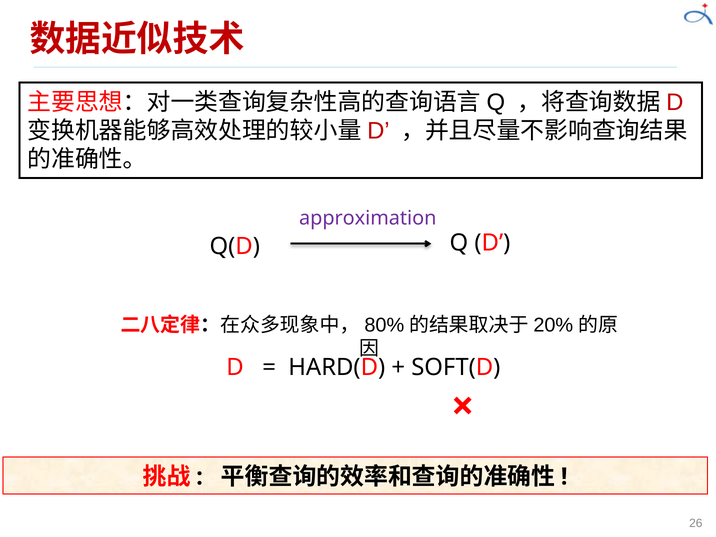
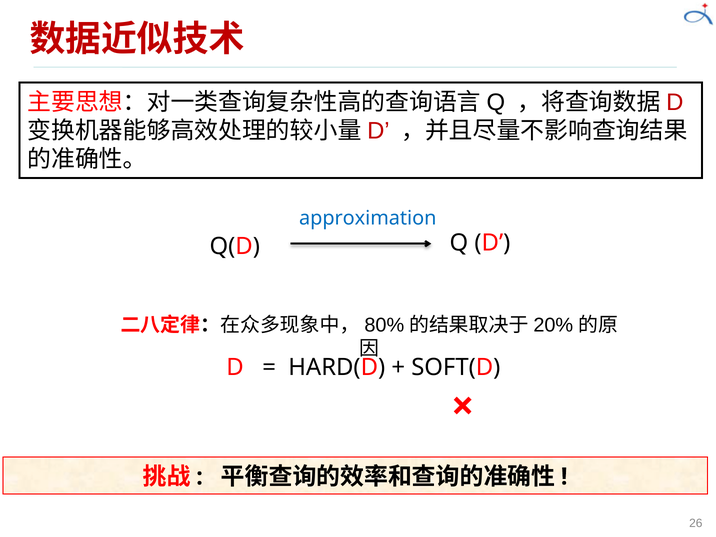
approximation colour: purple -> blue
